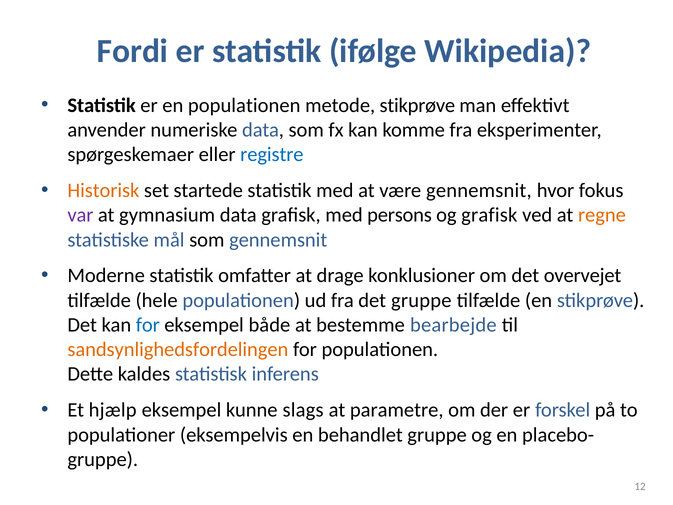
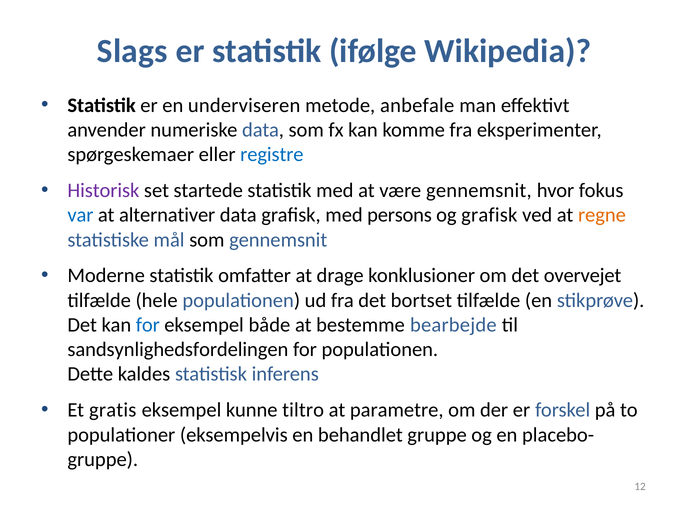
Fordi: Fordi -> Slags
en populationen: populationen -> underviseren
metode stikprøve: stikprøve -> anbefale
Historisk colour: orange -> purple
var colour: purple -> blue
gymnasium: gymnasium -> alternativer
det gruppe: gruppe -> bortset
sandsynlighedsfordelingen colour: orange -> black
hjælp: hjælp -> gratis
slags: slags -> tiltro
